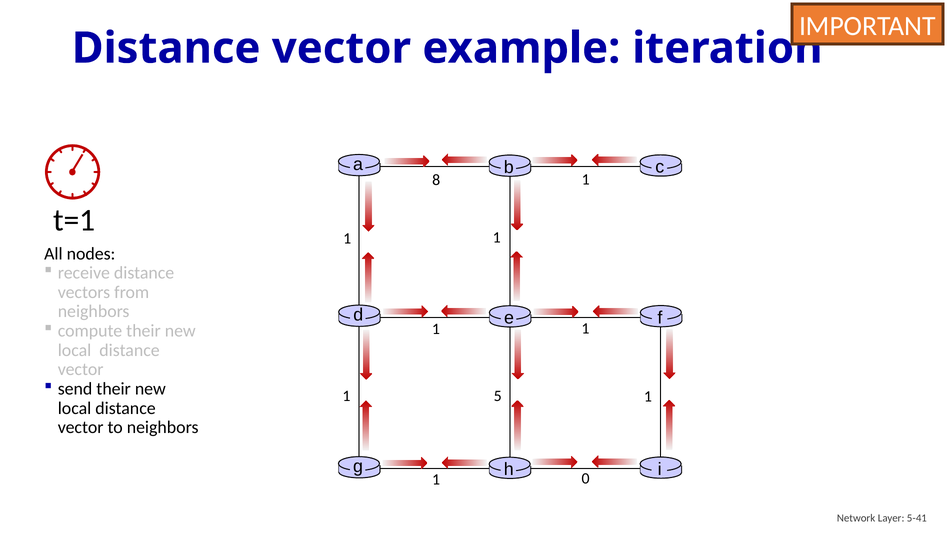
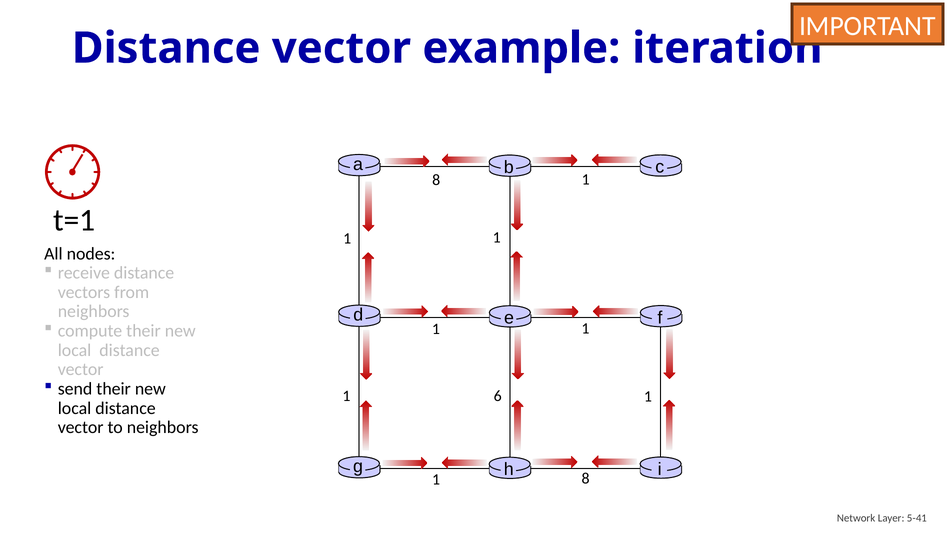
5: 5 -> 6
1 0: 0 -> 8
